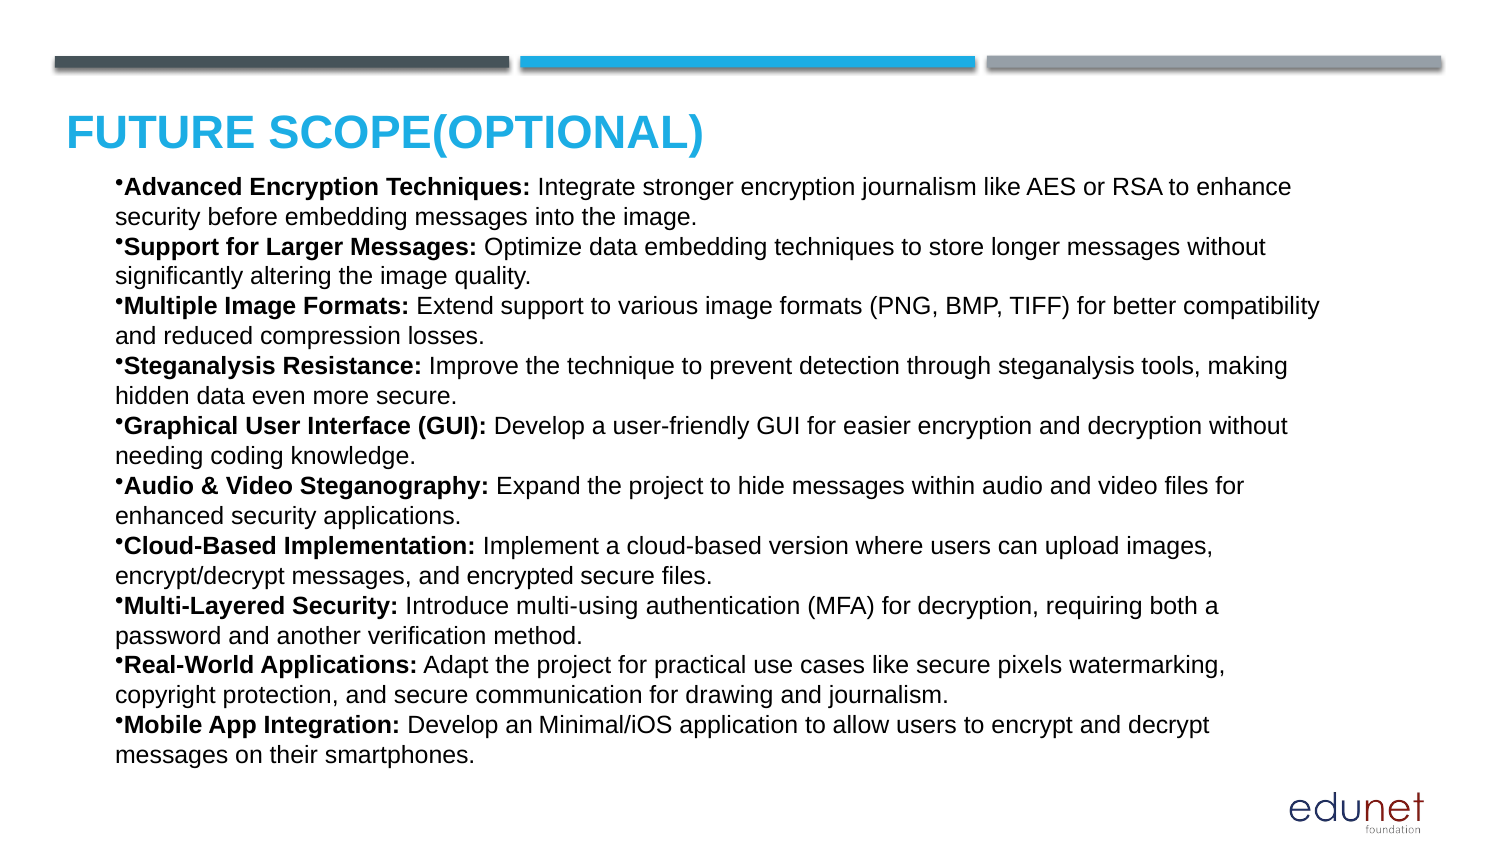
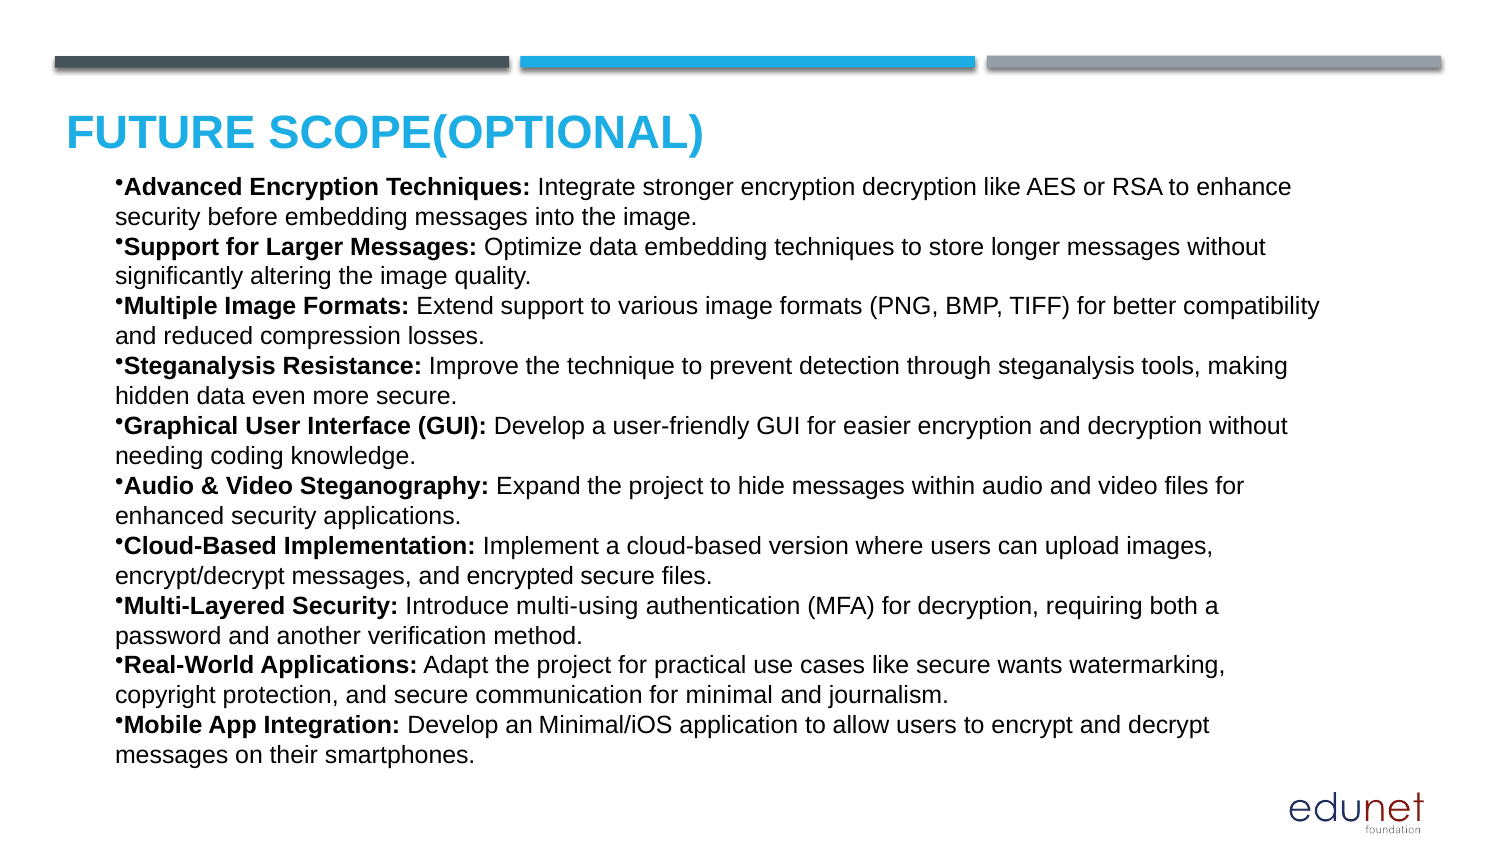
encryption journalism: journalism -> decryption
pixels: pixels -> wants
drawing: drawing -> minimal
